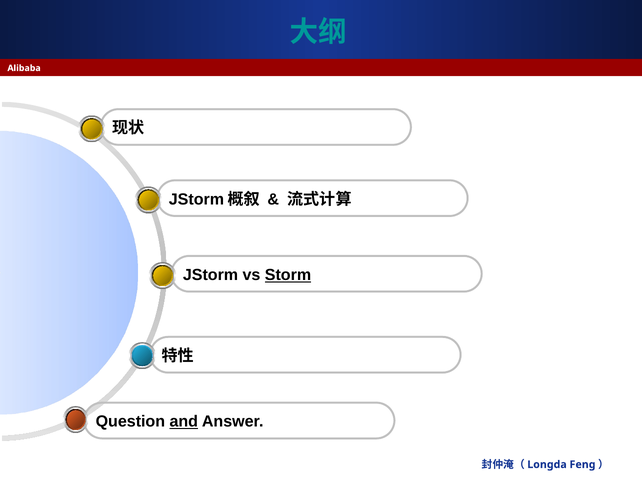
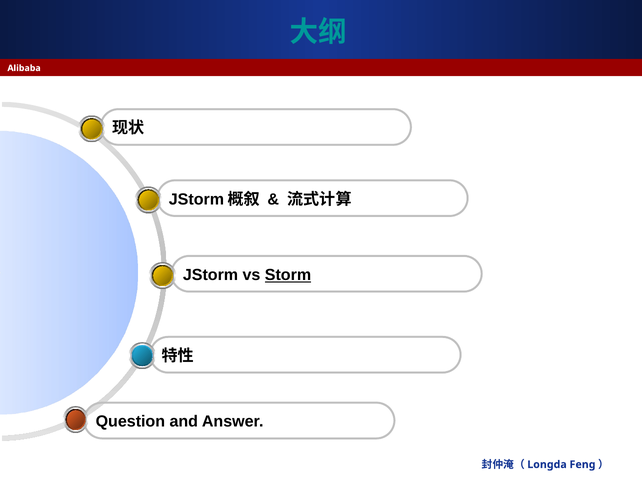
and underline: present -> none
